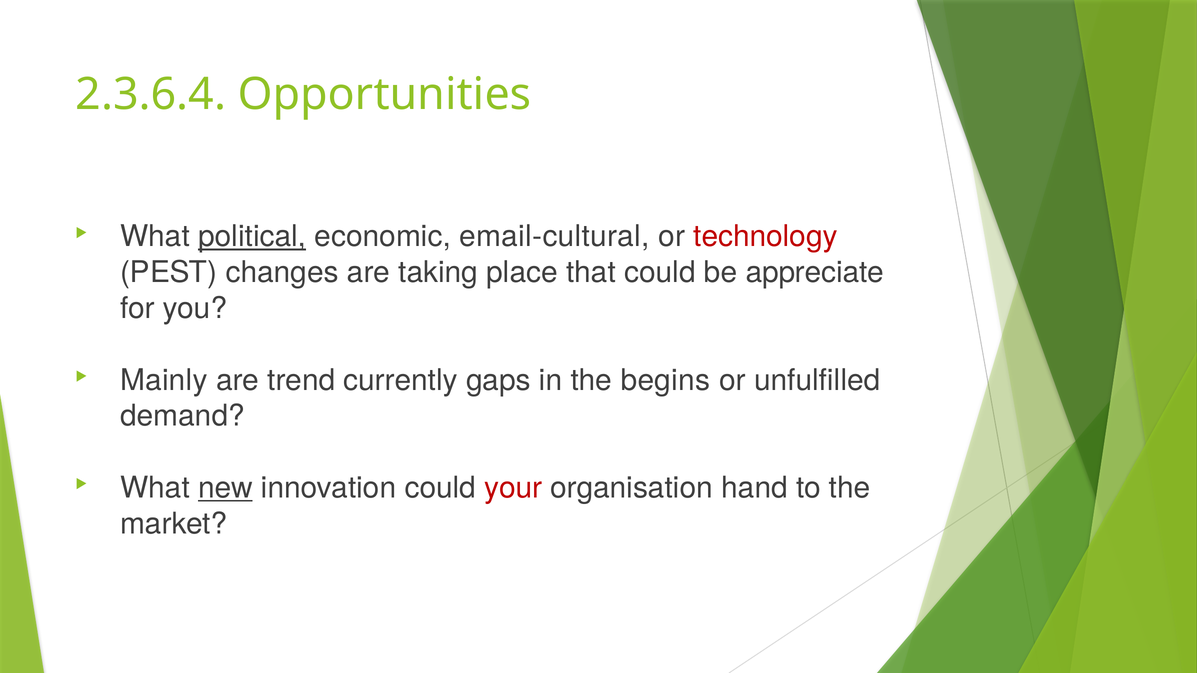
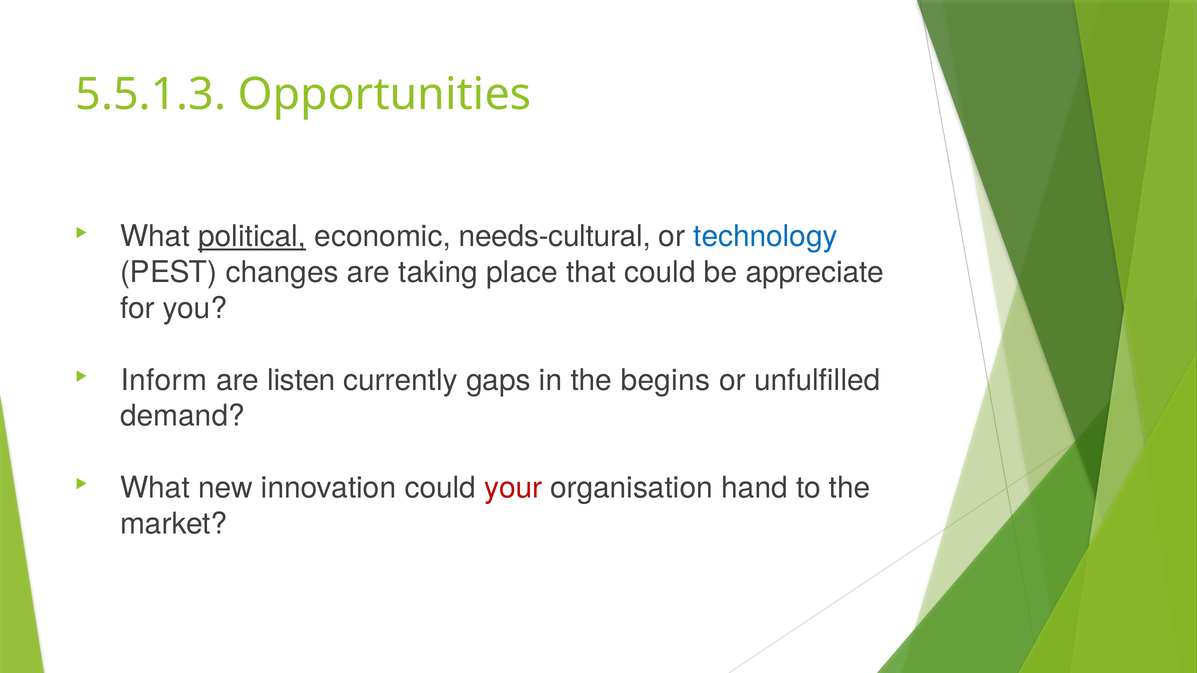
2.3.6.4: 2.3.6.4 -> 5.5.1.3
email-cultural: email-cultural -> needs-cultural
technology colour: red -> blue
Mainly: Mainly -> Inform
trend: trend -> listen
new underline: present -> none
